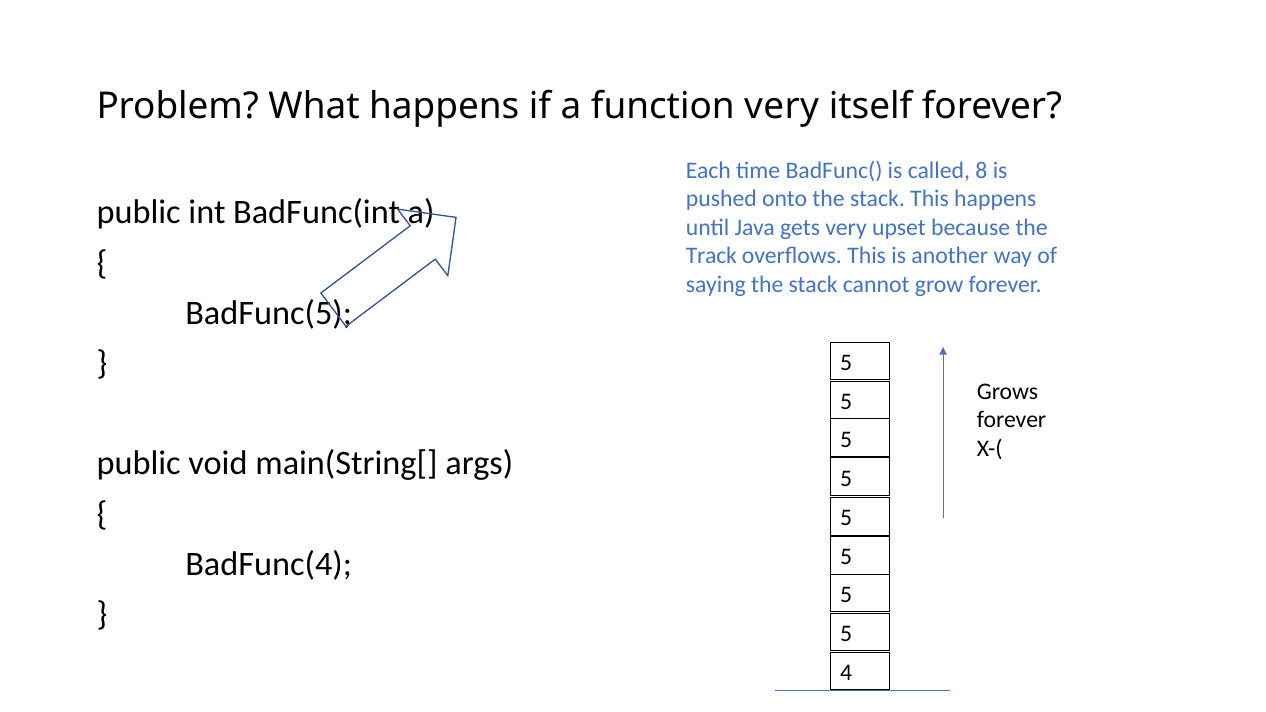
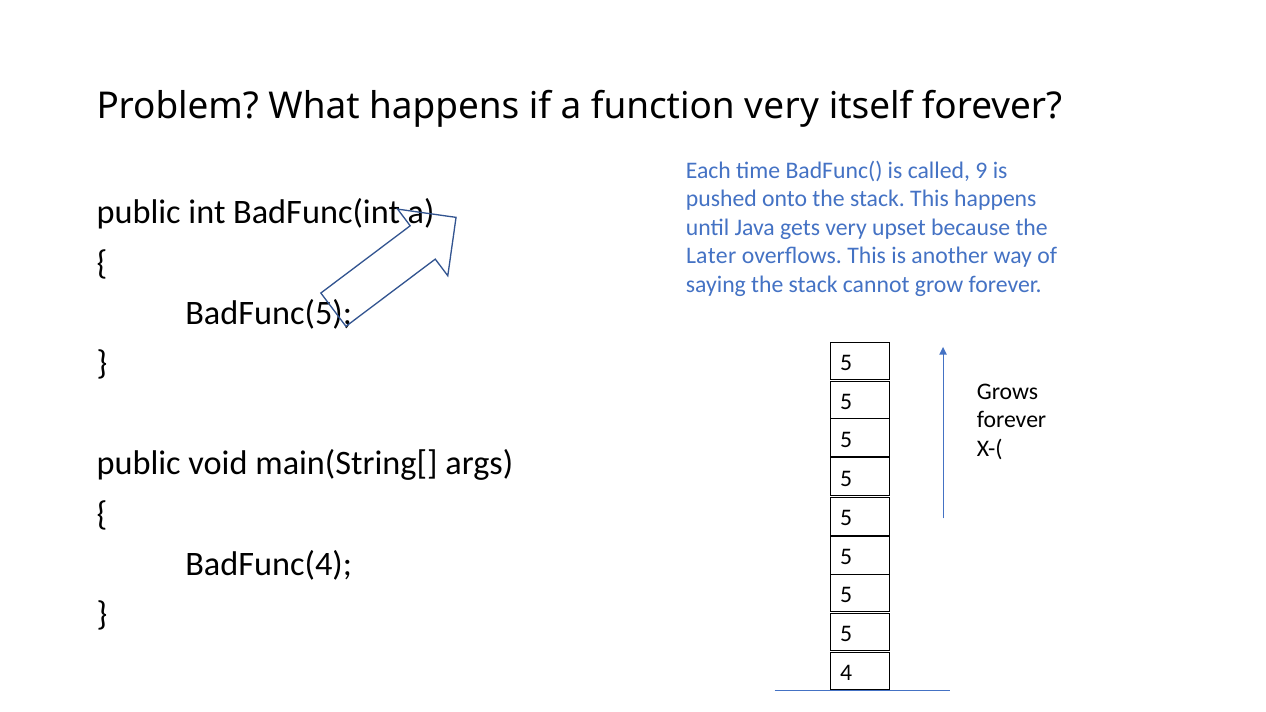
8: 8 -> 9
Track: Track -> Later
